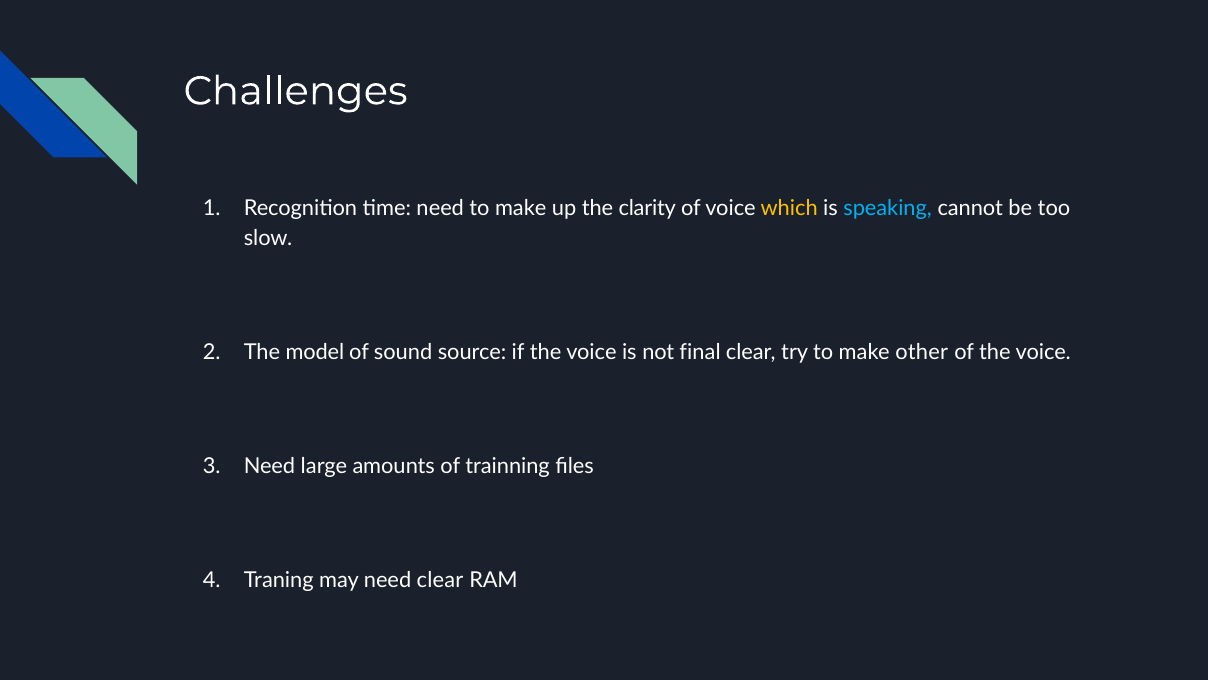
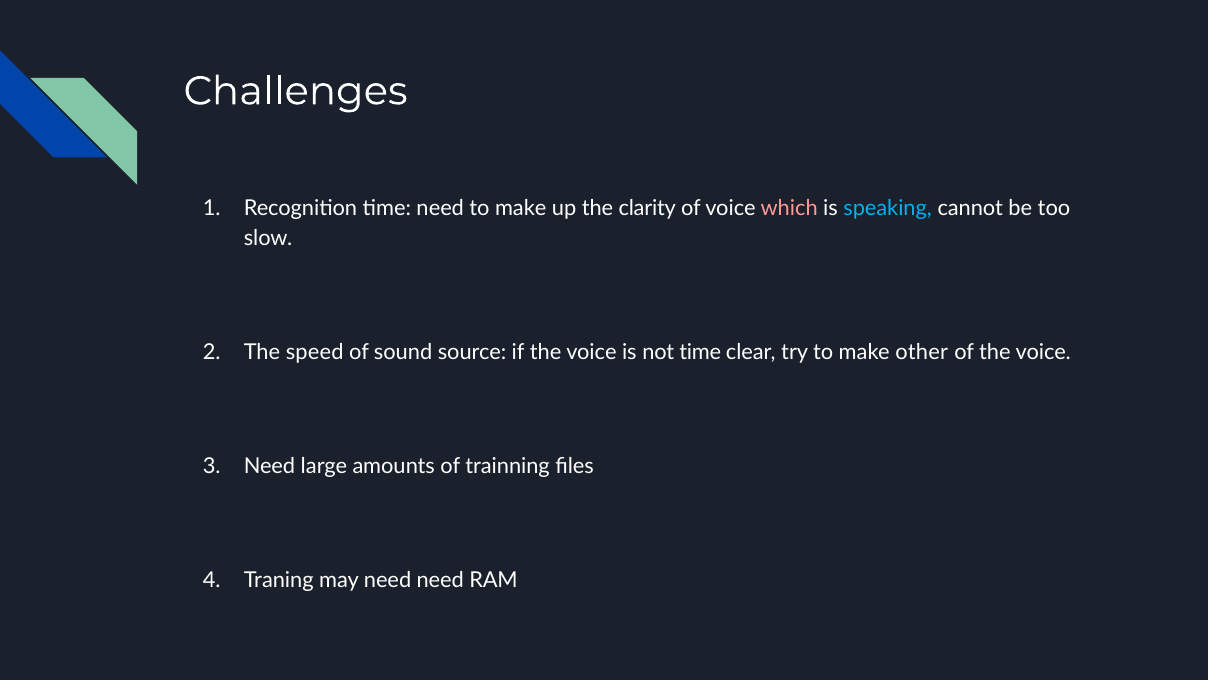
which colour: yellow -> pink
model: model -> speed
not final: final -> time
need clear: clear -> need
